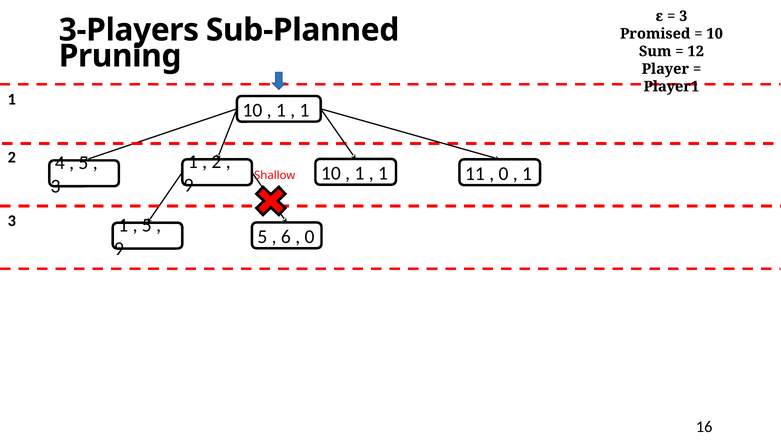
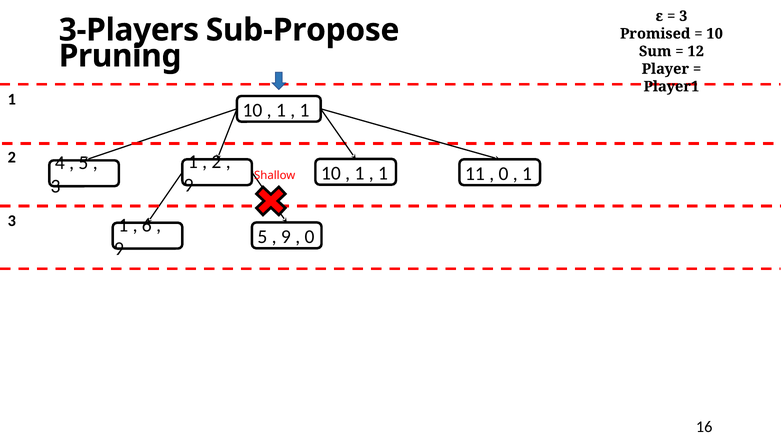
Sub-Planned: Sub-Planned -> Sub-Propose
5 at (147, 225): 5 -> 6
6 at (286, 236): 6 -> 9
